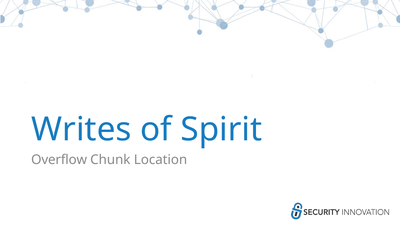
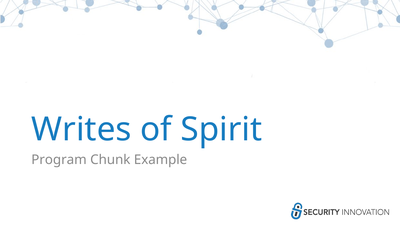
Overflow: Overflow -> Program
Location: Location -> Example
